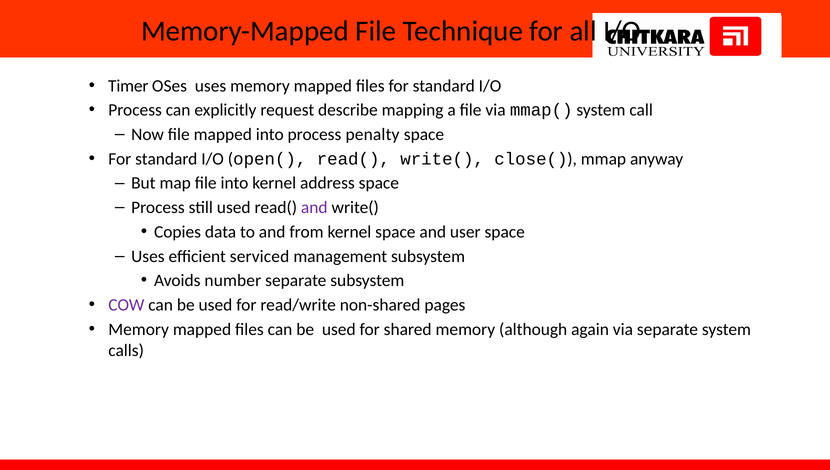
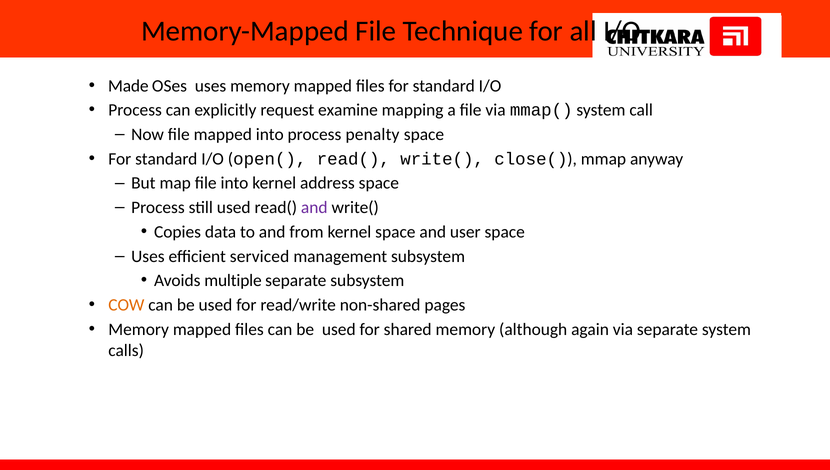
Timer: Timer -> Made
describe: describe -> examine
number: number -> multiple
COW colour: purple -> orange
